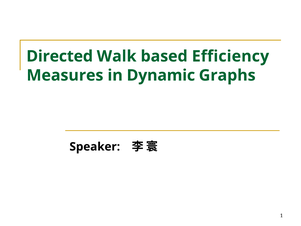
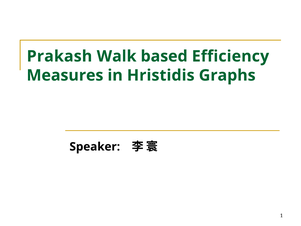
Directed: Directed -> Prakash
Dynamic: Dynamic -> Hristidis
